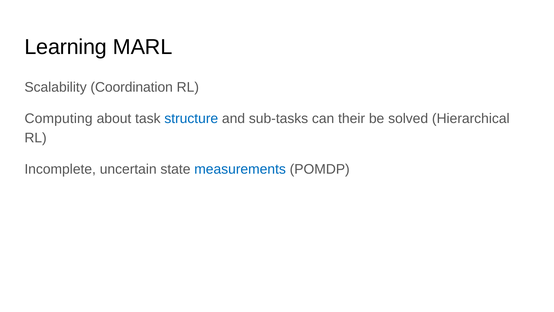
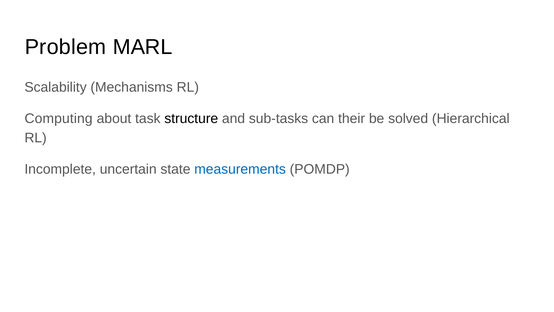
Learning: Learning -> Problem
Coordination: Coordination -> Mechanisms
structure colour: blue -> black
